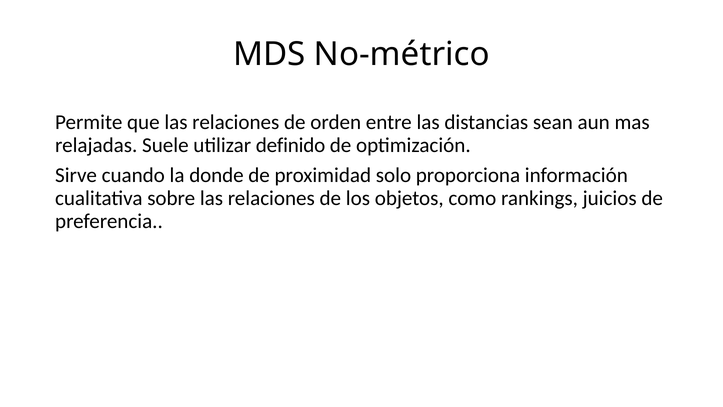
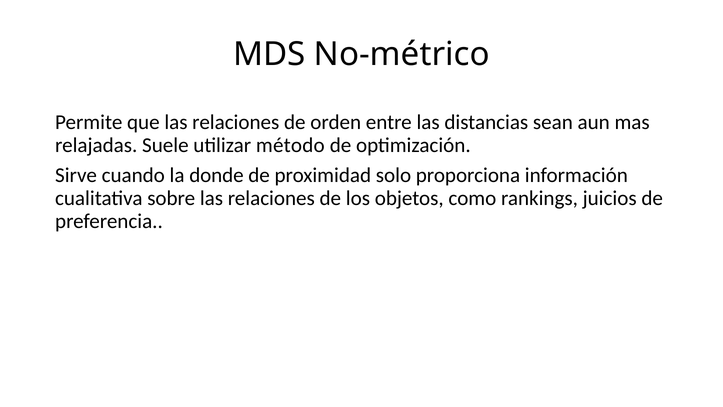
definido: definido -> método
